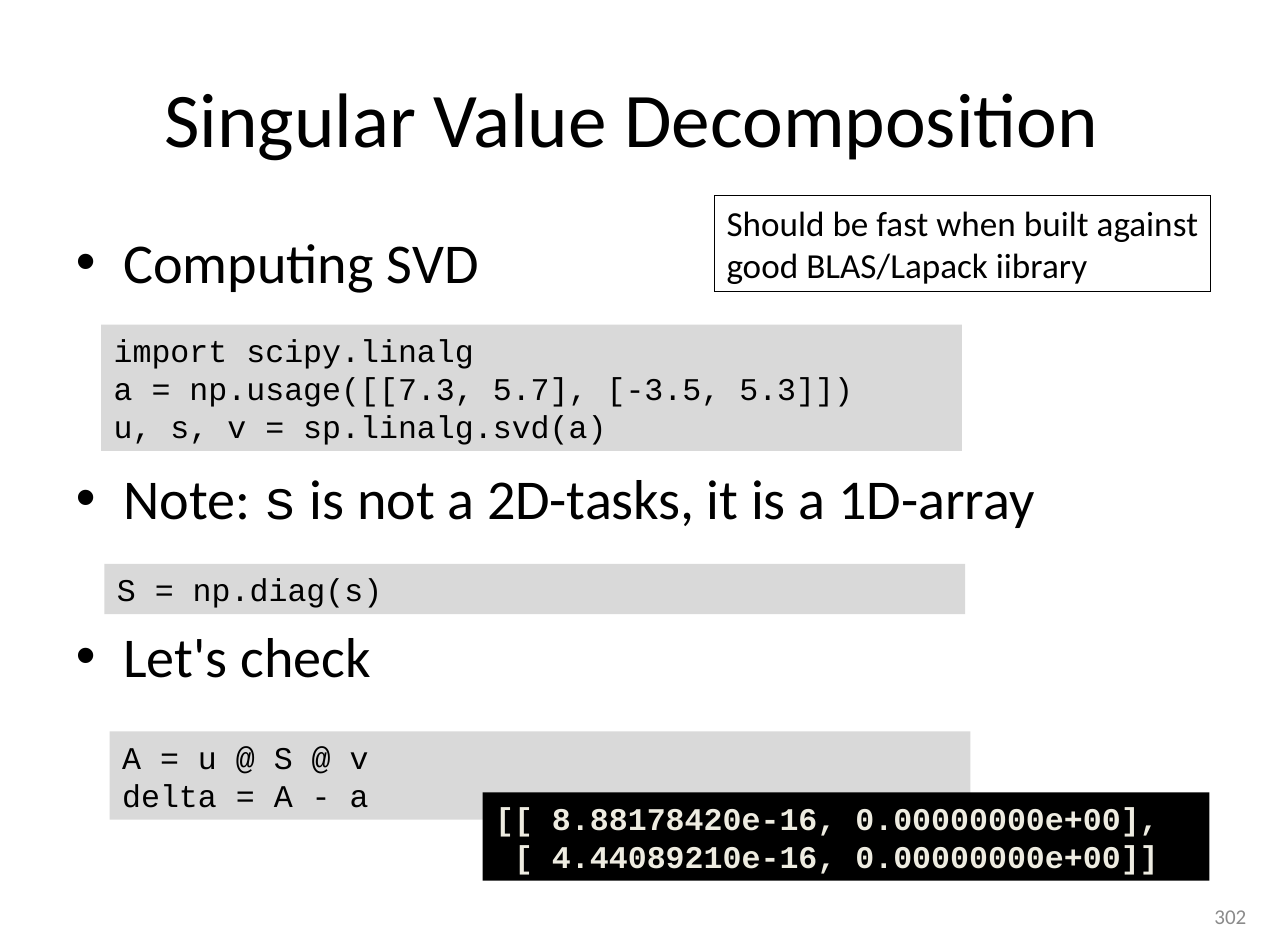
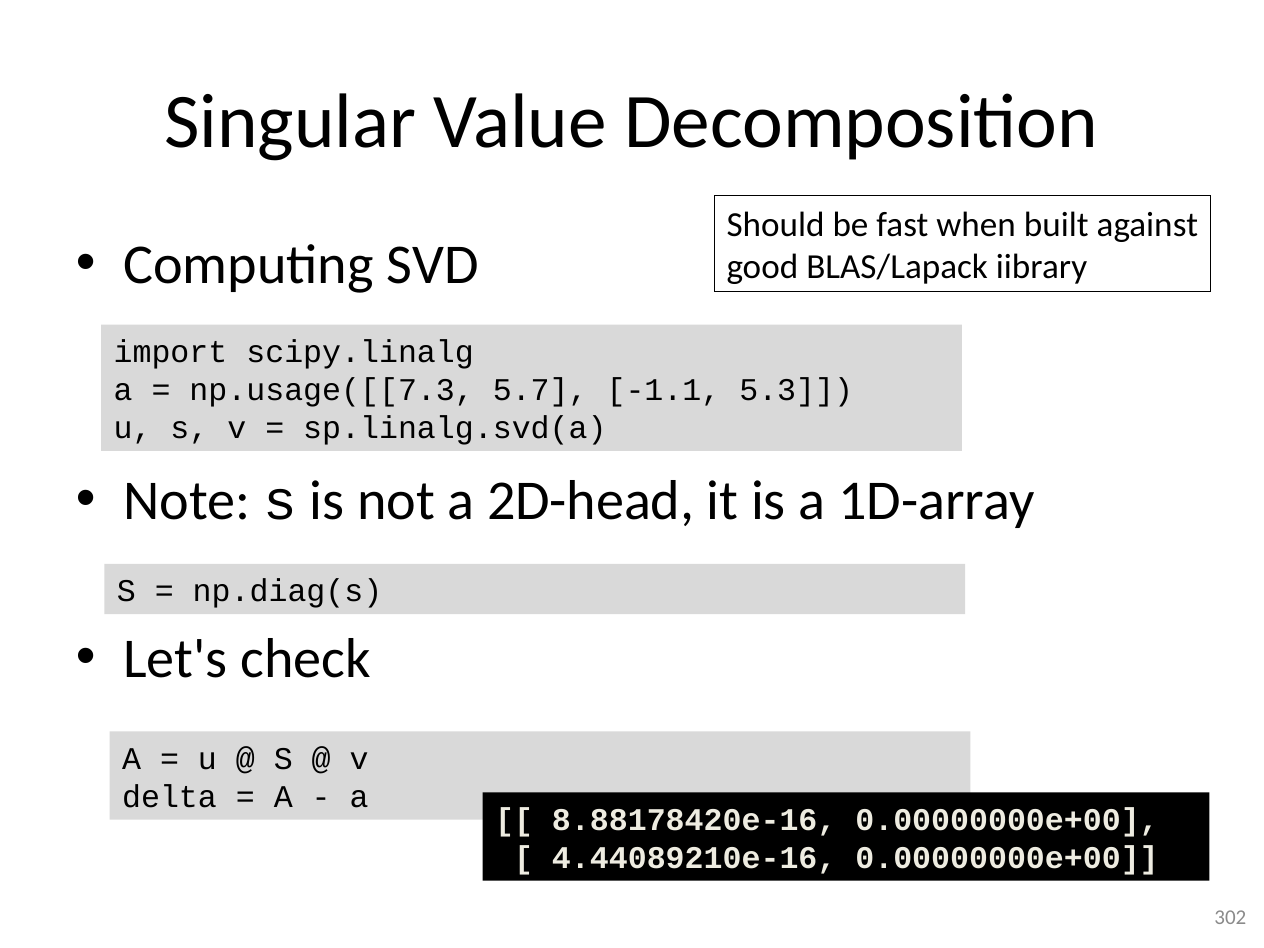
-3.5: -3.5 -> -1.1
2D-tasks: 2D-tasks -> 2D-head
